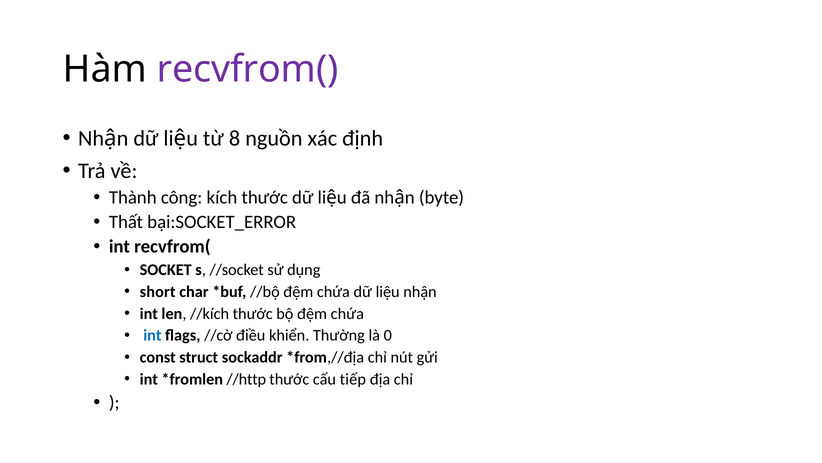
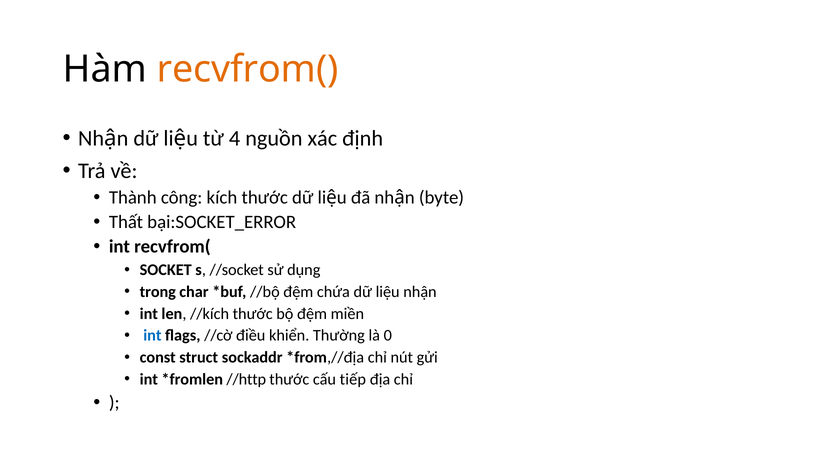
recvfrom( at (248, 69) colour: purple -> orange
8: 8 -> 4
short: short -> trong
bộ đệm chứa: chứa -> miền
